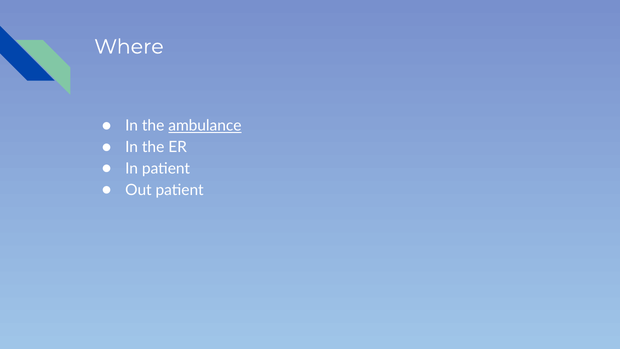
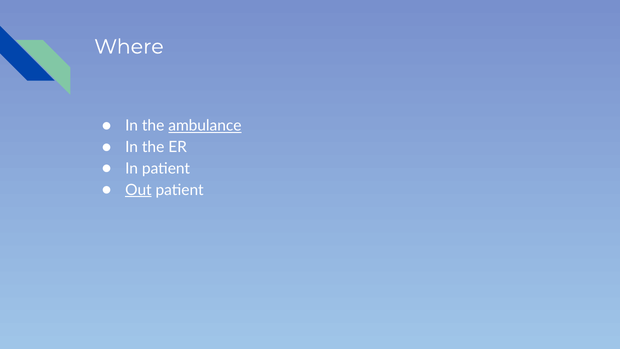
Out underline: none -> present
